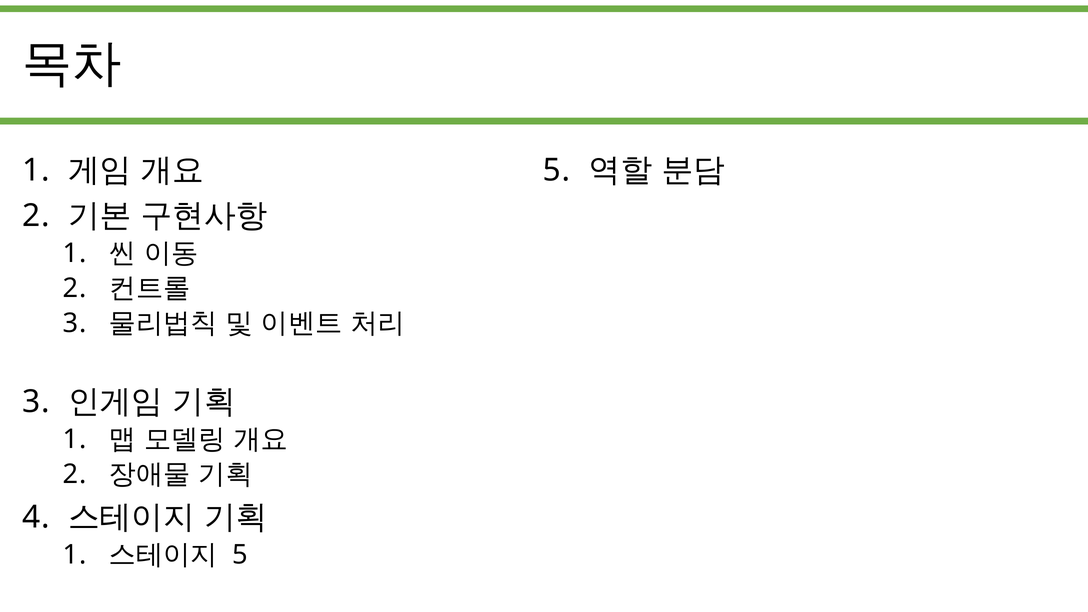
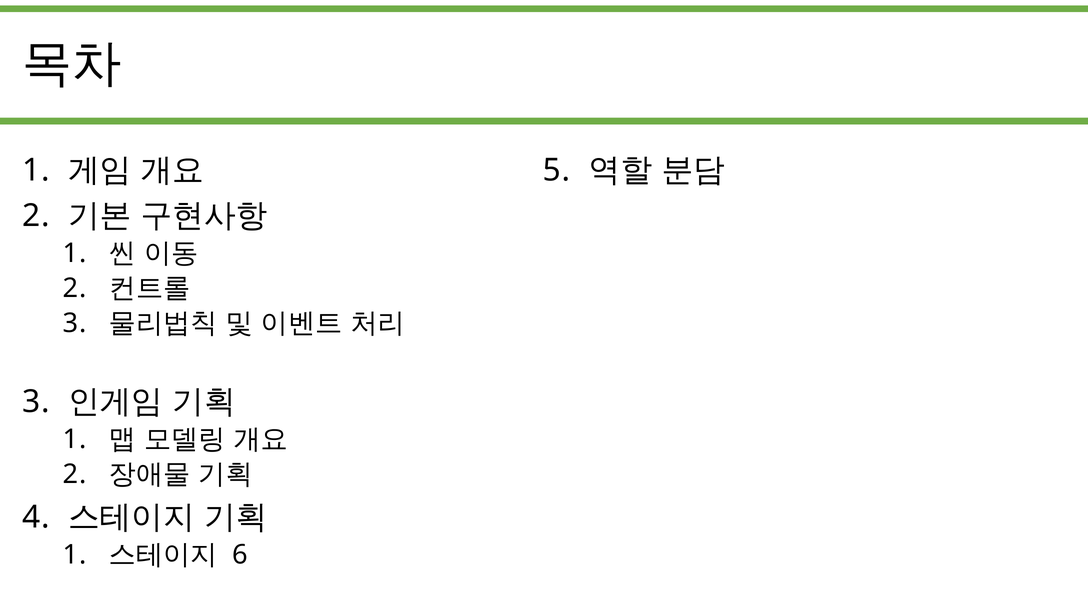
5 at (240, 555): 5 -> 6
